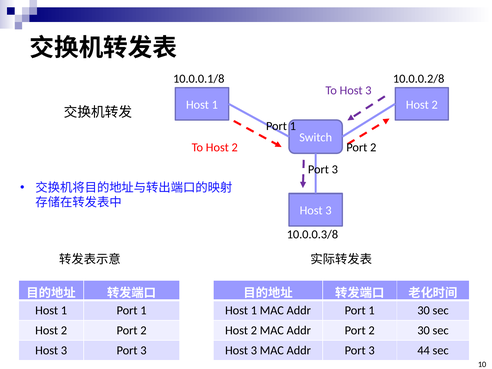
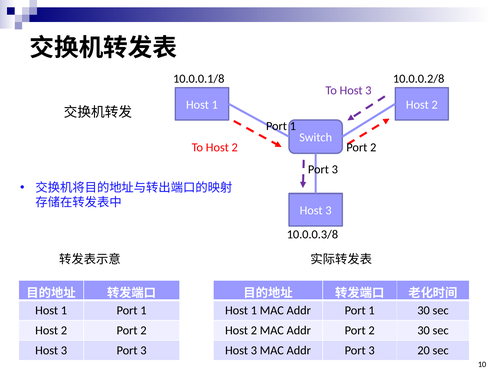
44: 44 -> 20
